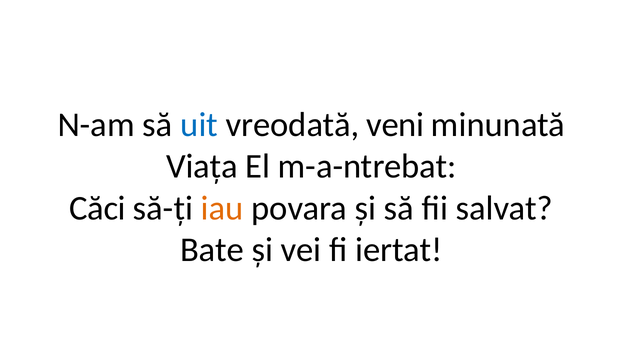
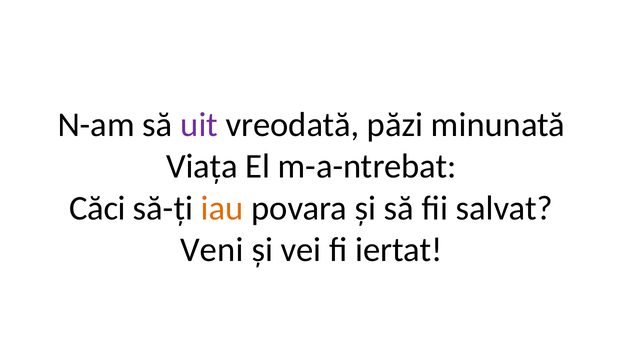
uit colour: blue -> purple
veni: veni -> păzi
Bate: Bate -> Veni
